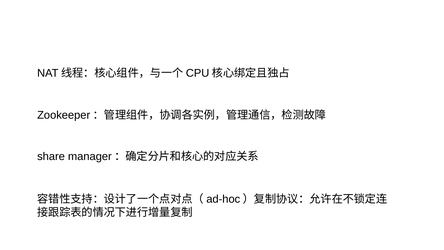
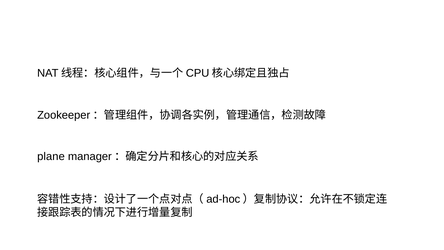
share: share -> plane
